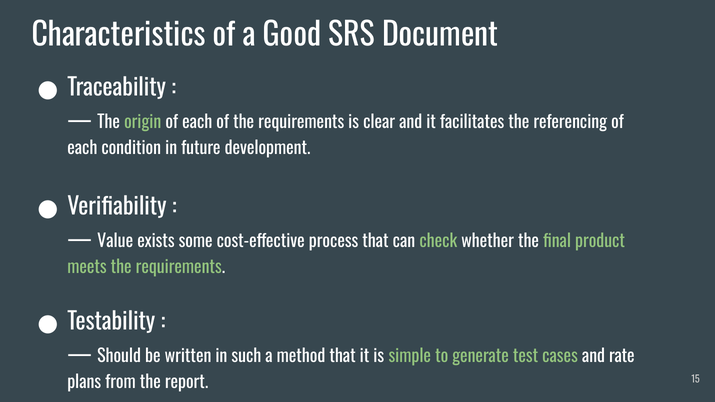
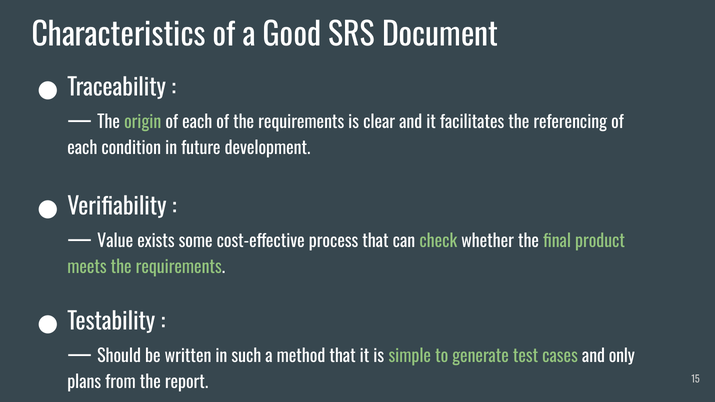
rate: rate -> only
